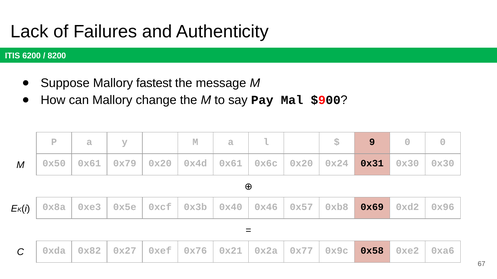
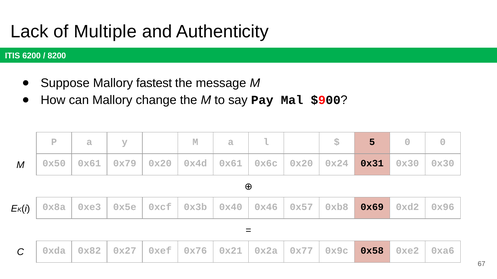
Failures: Failures -> Multiple
9: 9 -> 5
